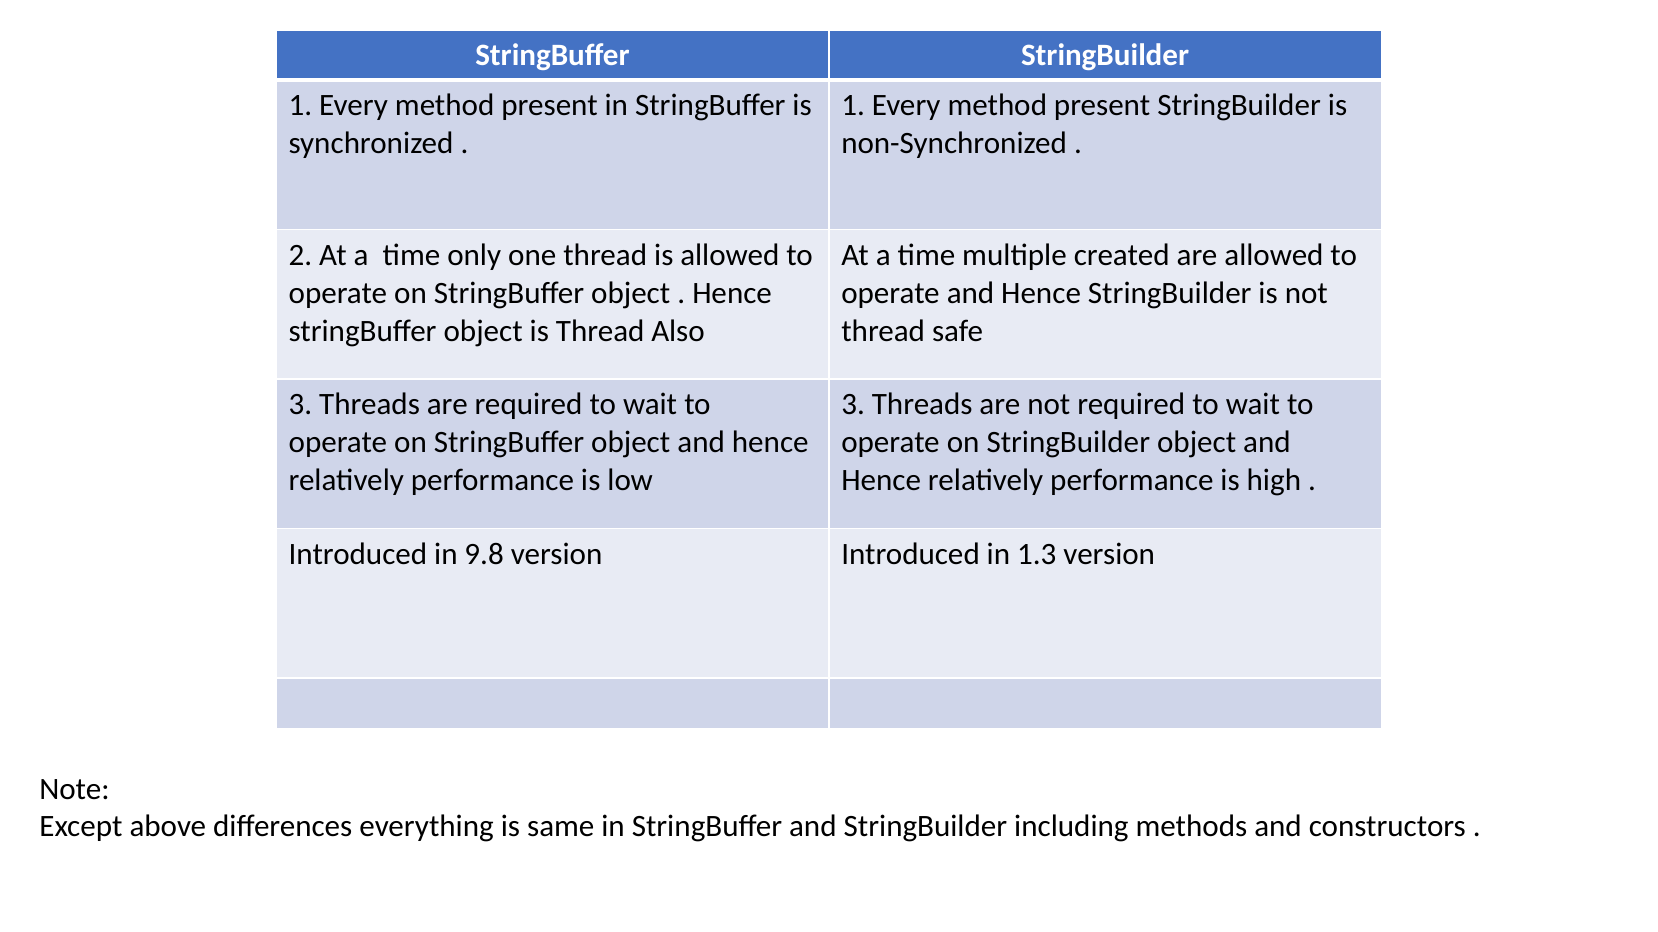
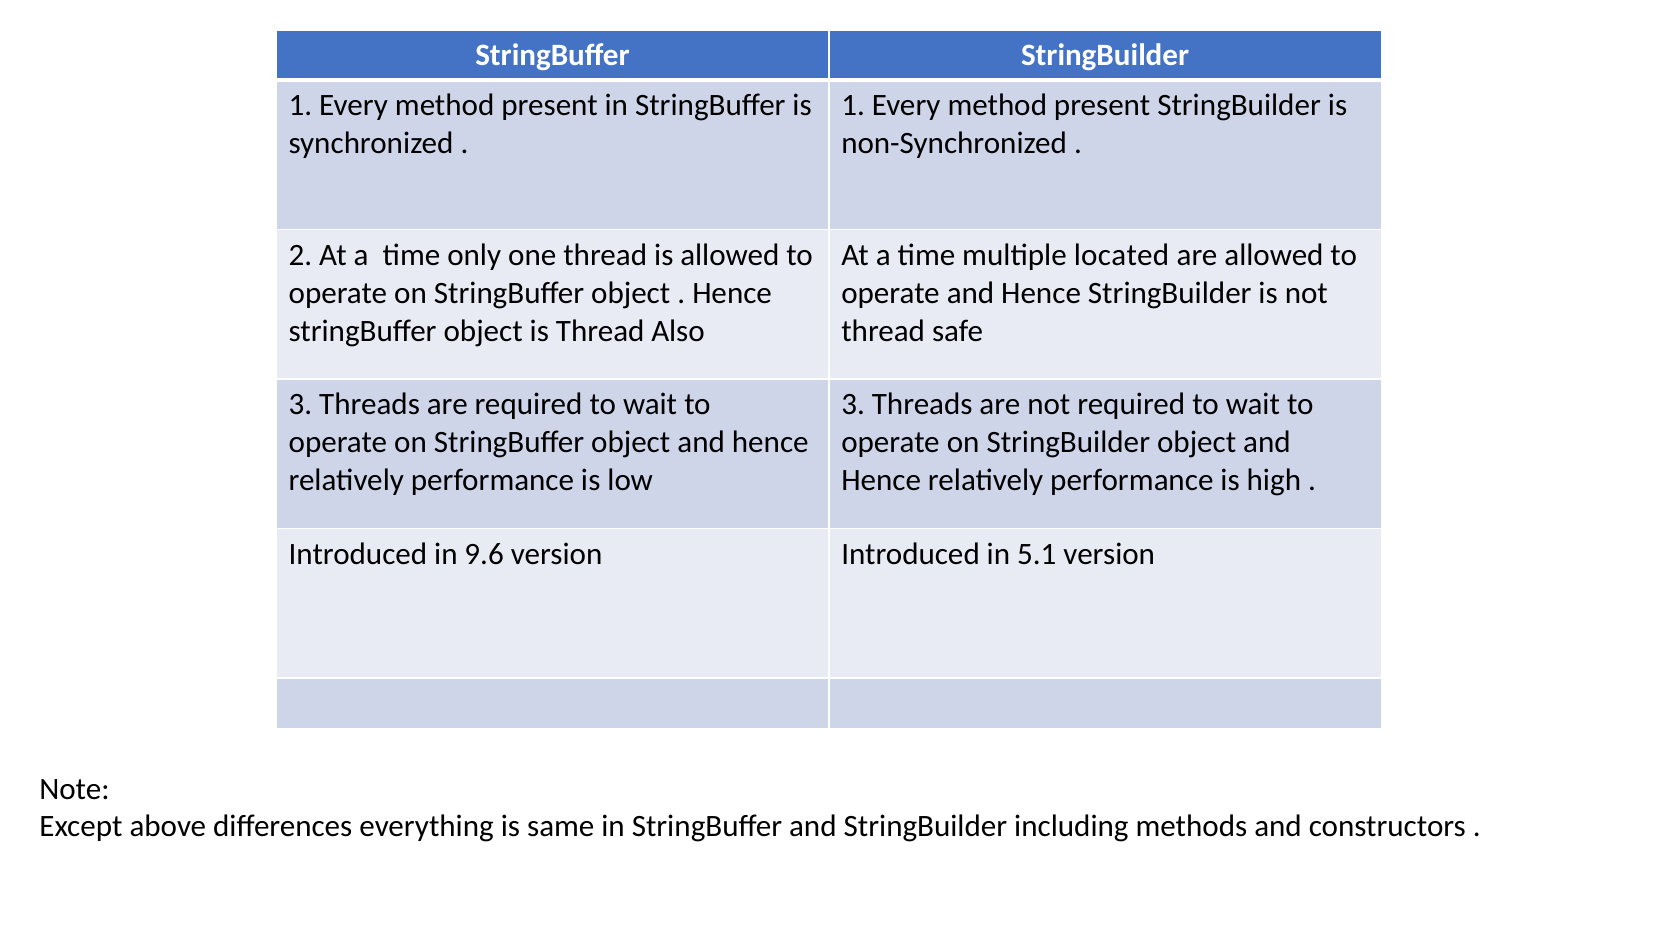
created: created -> located
9.8: 9.8 -> 9.6
1.3: 1.3 -> 5.1
